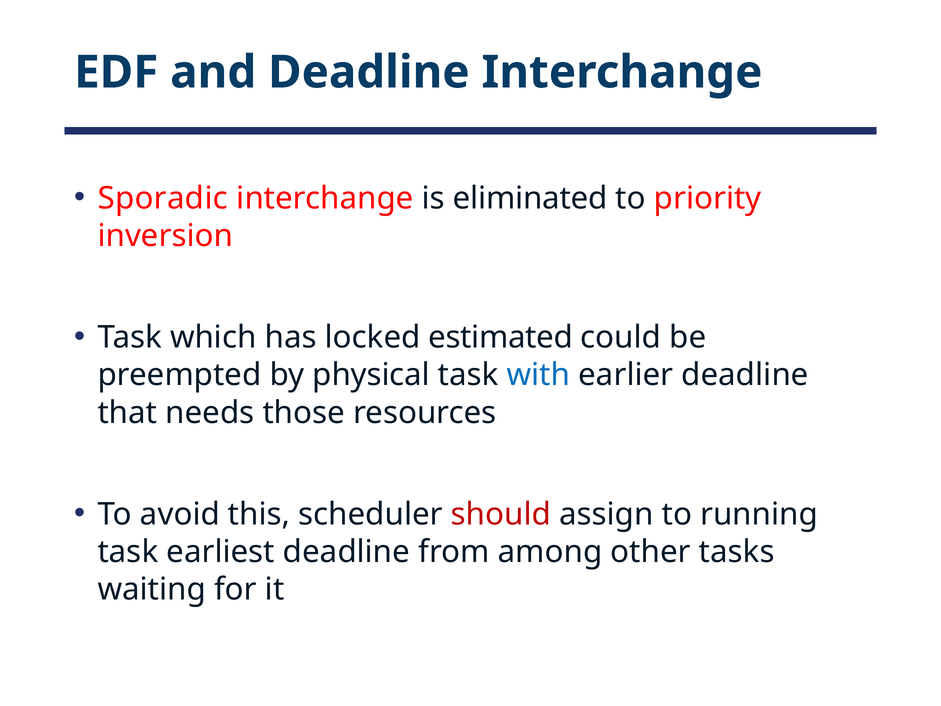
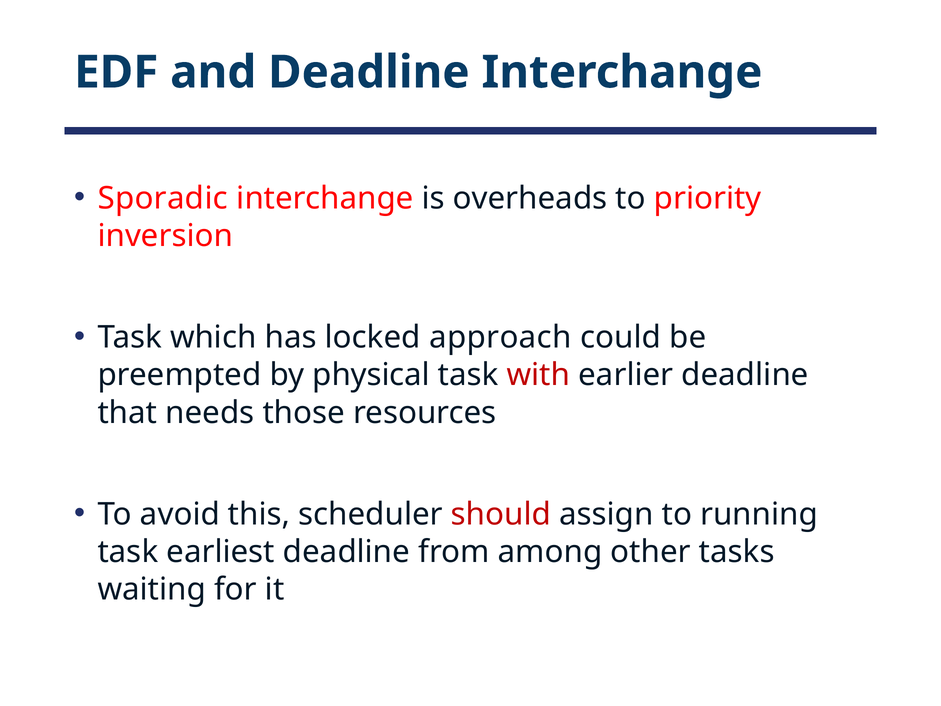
eliminated: eliminated -> overheads
estimated: estimated -> approach
with colour: blue -> red
